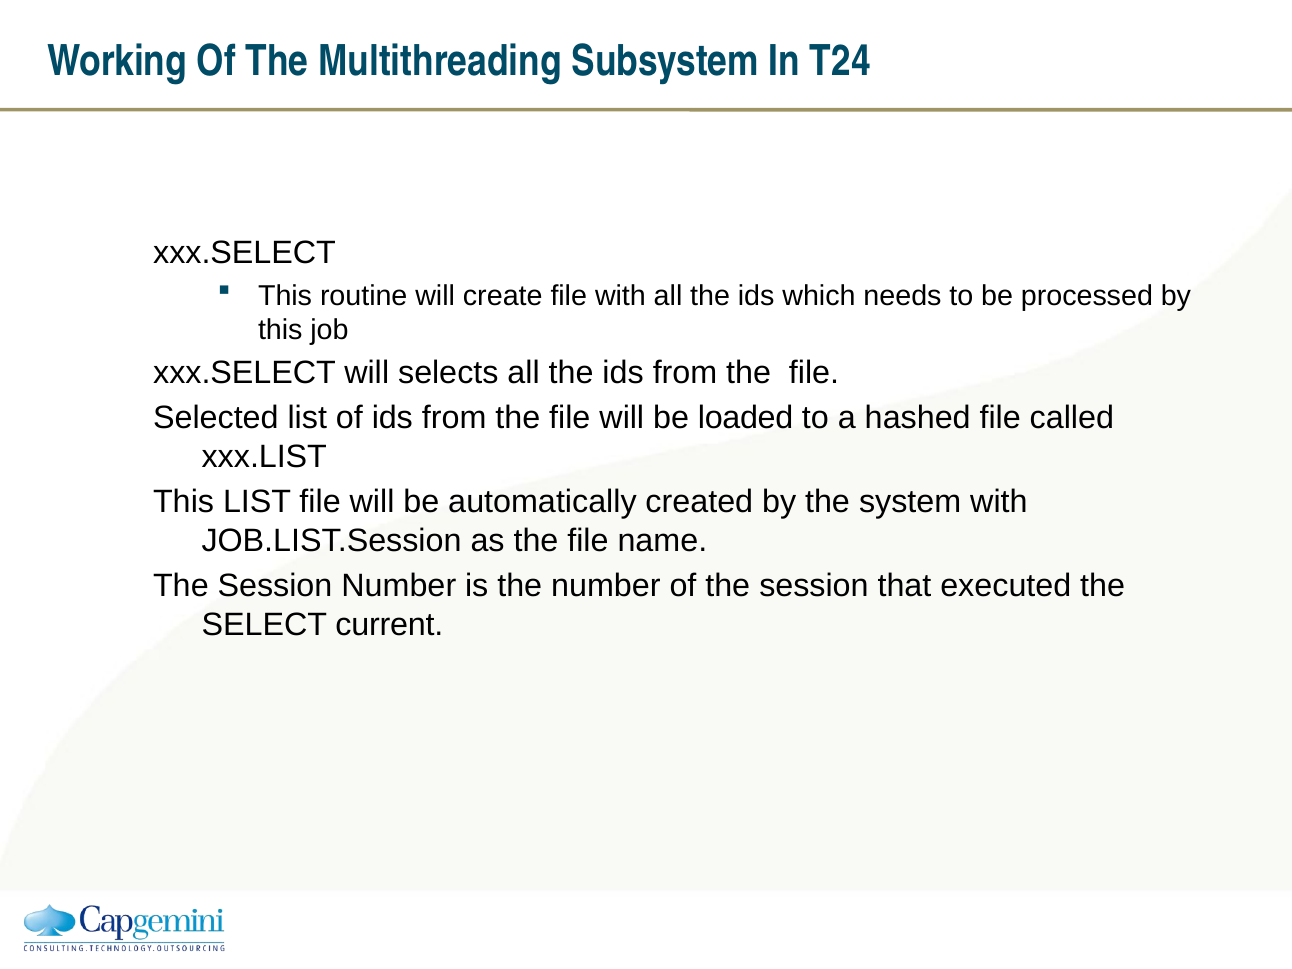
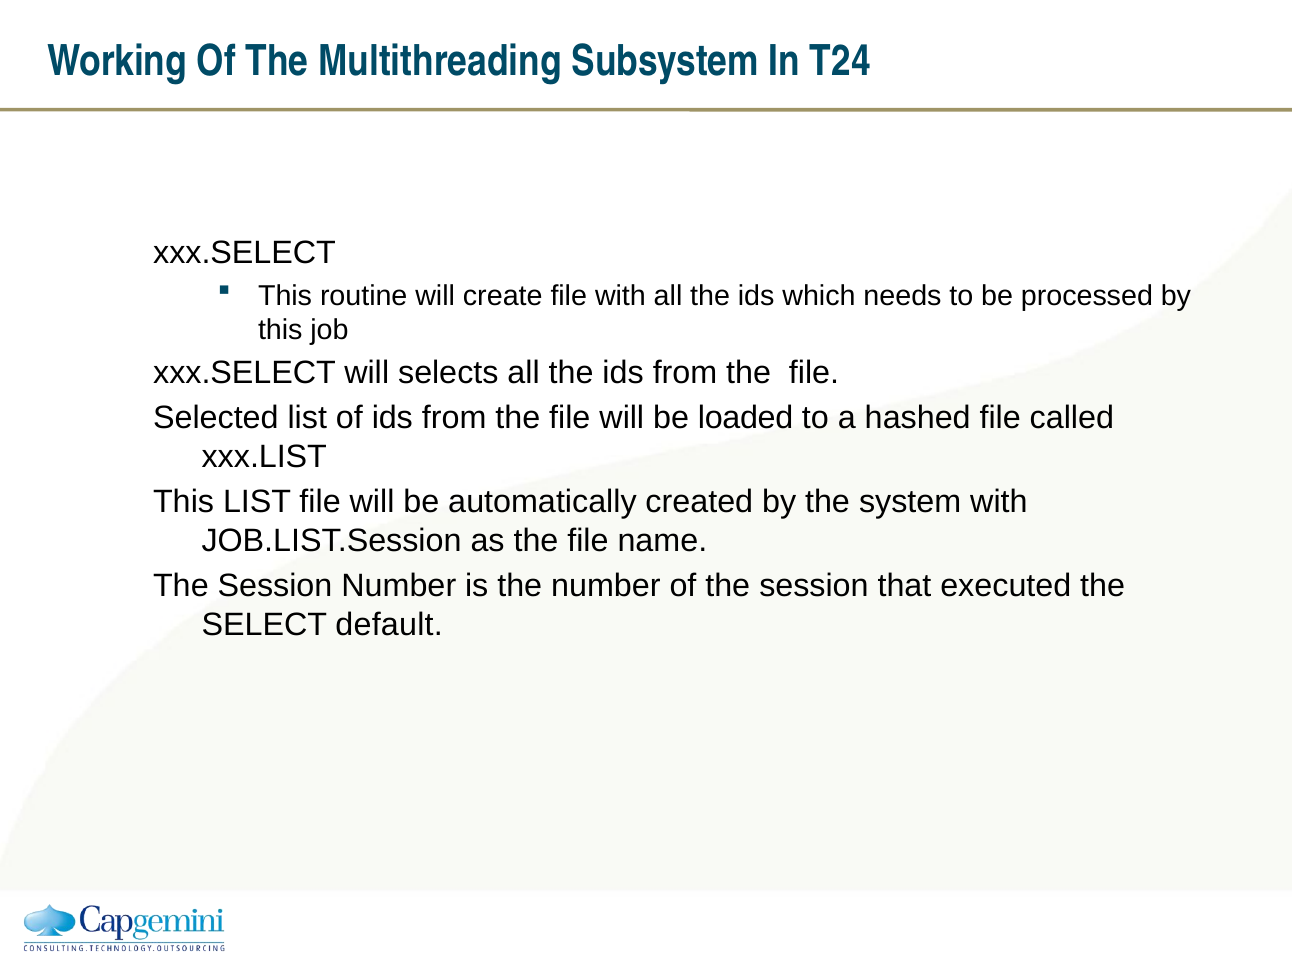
current: current -> default
